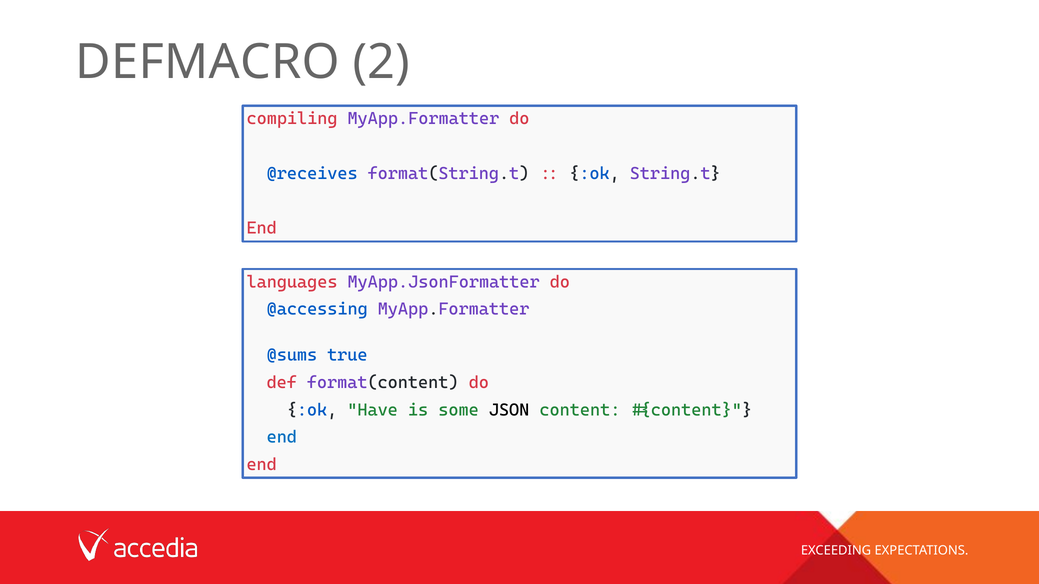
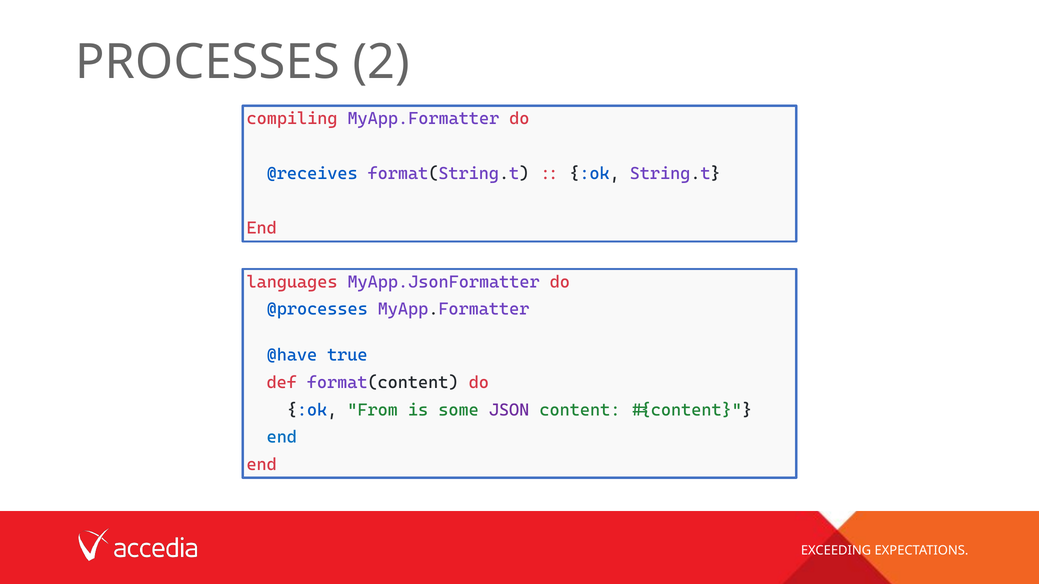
DEFMACRO: DEFMACRO -> PROCESSES
@accessing: @accessing -> @processes
@sums: @sums -> @have
Have: Have -> From
JSON colour: black -> purple
